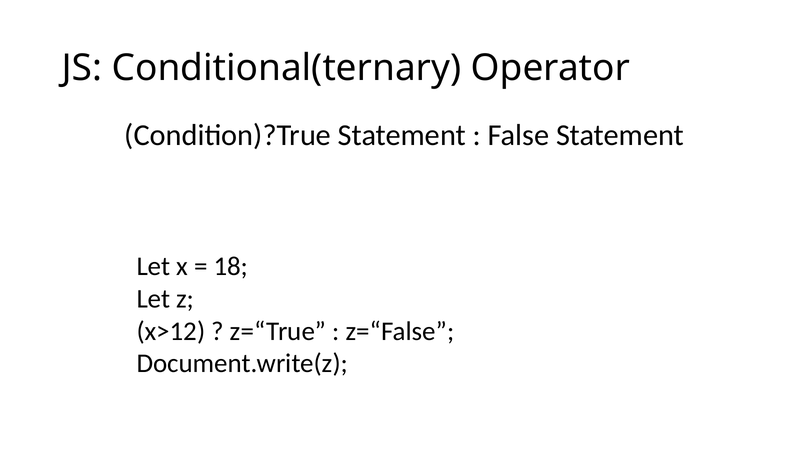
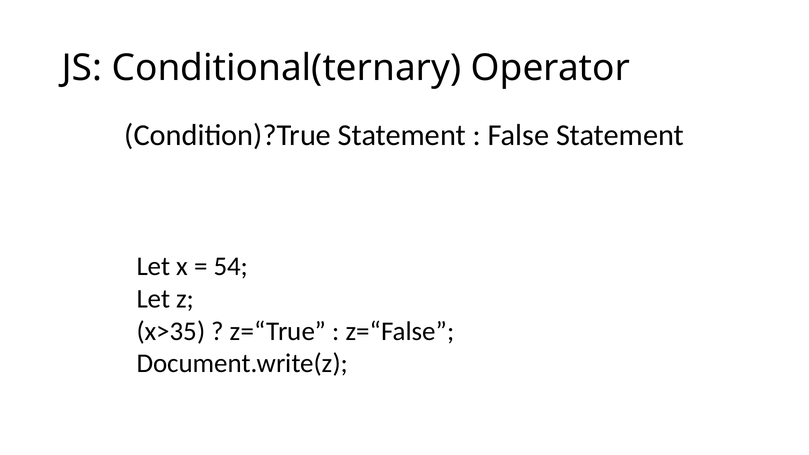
18: 18 -> 54
x>12: x>12 -> x>35
